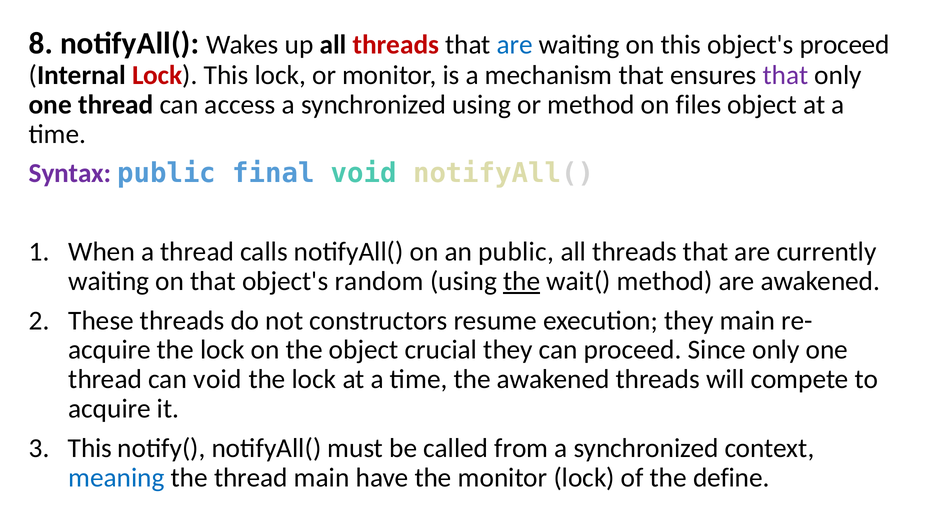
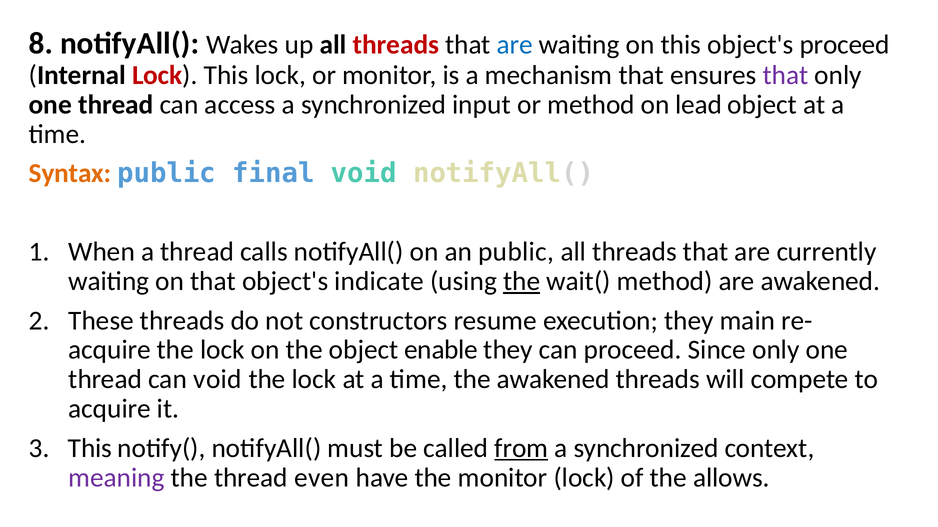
synchronized using: using -> input
files: files -> lead
Syntax colour: purple -> orange
random: random -> indicate
crucial: crucial -> enable
from underline: none -> present
meaning colour: blue -> purple
thread main: main -> even
define: define -> allows
